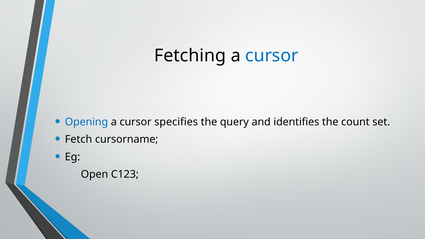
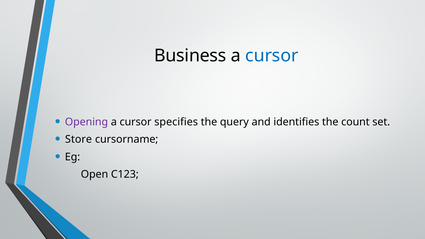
Fetching: Fetching -> Business
Opening colour: blue -> purple
Fetch: Fetch -> Store
